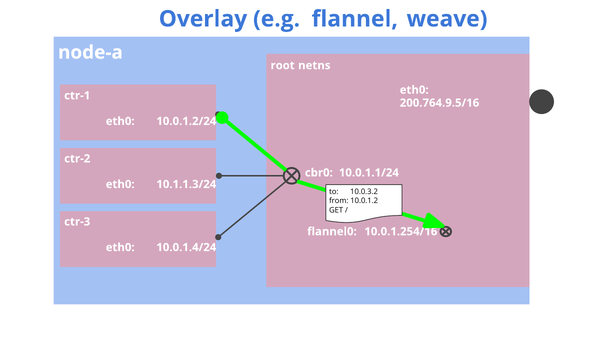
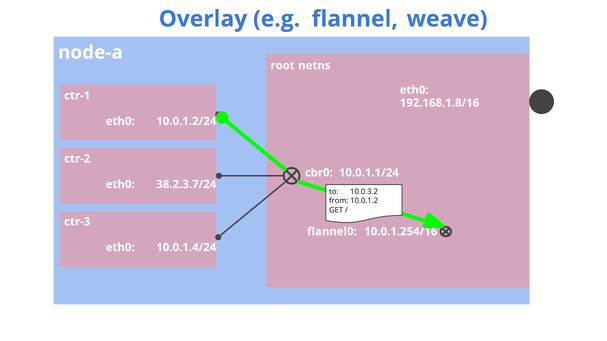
200.764.9.5/16: 200.764.9.5/16 -> 192.168.1.8/16
10.1.1.3/24: 10.1.1.3/24 -> 38.2.3.7/24
